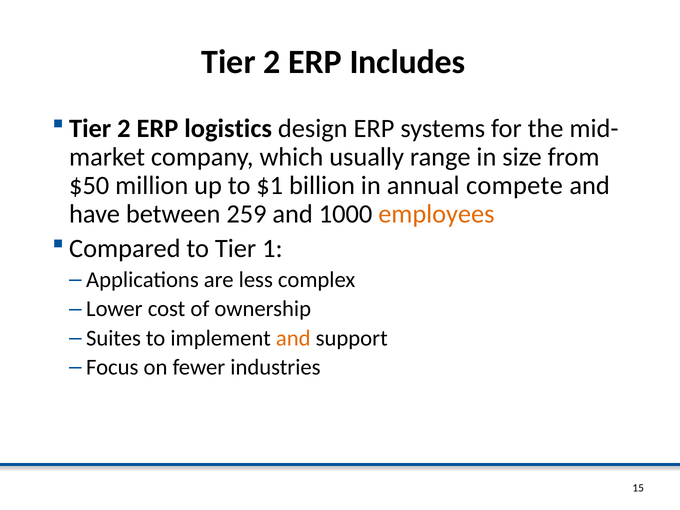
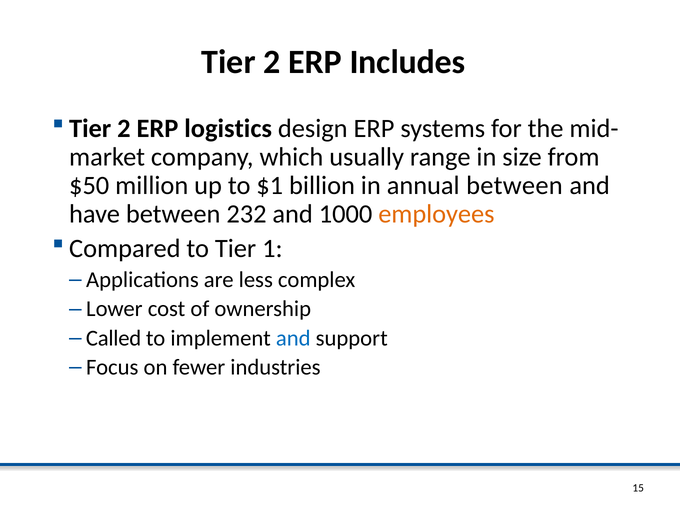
annual compete: compete -> between
259: 259 -> 232
Suites: Suites -> Called
and at (293, 338) colour: orange -> blue
